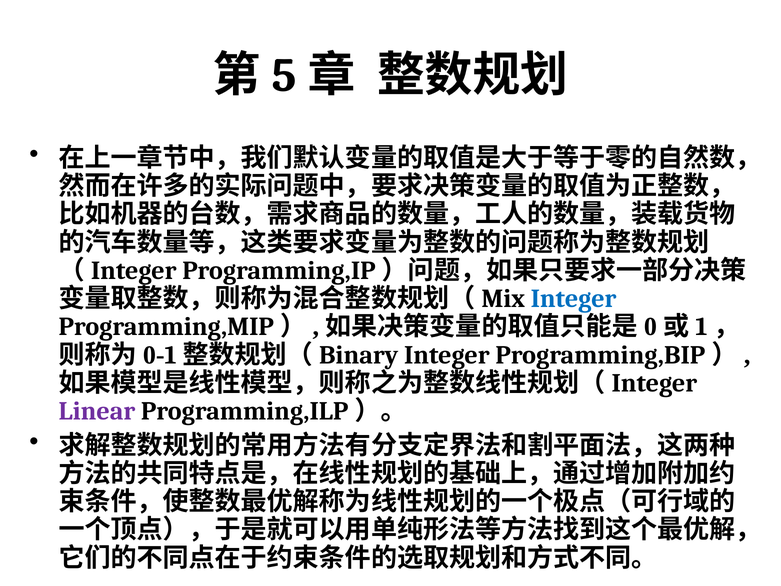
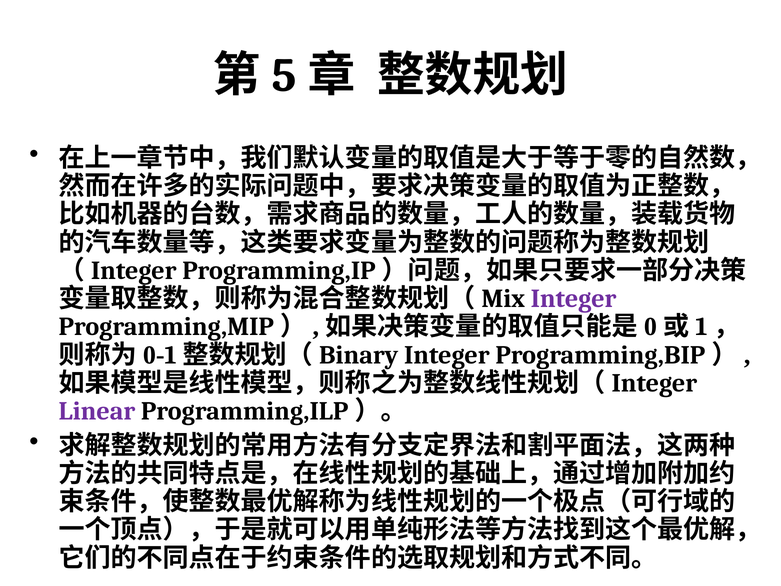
Integer at (574, 299) colour: blue -> purple
